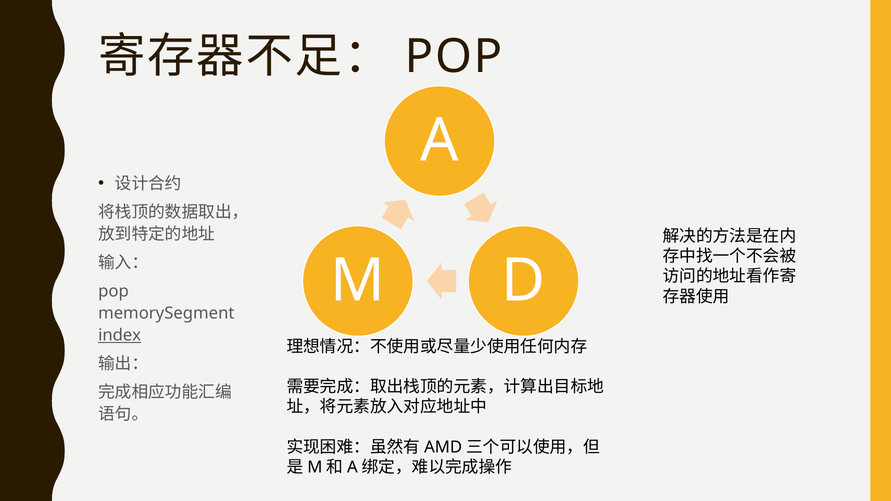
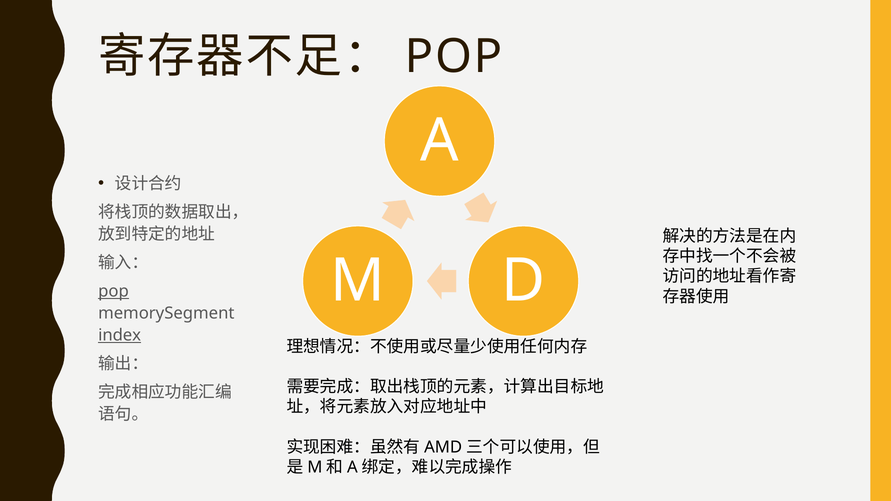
pop at (113, 291) underline: none -> present
